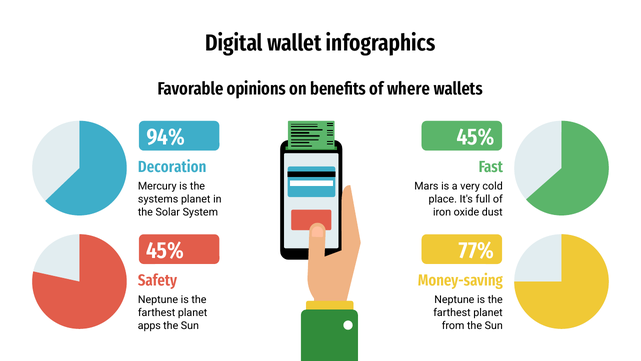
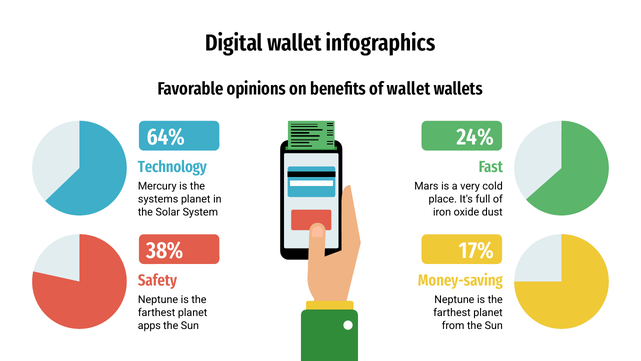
of where: where -> wallet
94%: 94% -> 64%
45% at (475, 137): 45% -> 24%
Decoration: Decoration -> Technology
45% at (165, 250): 45% -> 38%
77%: 77% -> 17%
